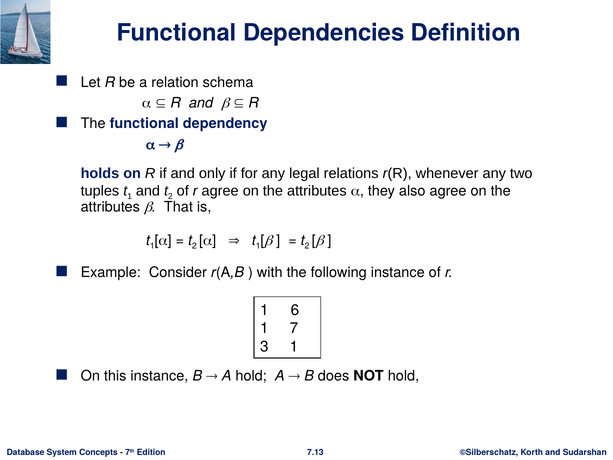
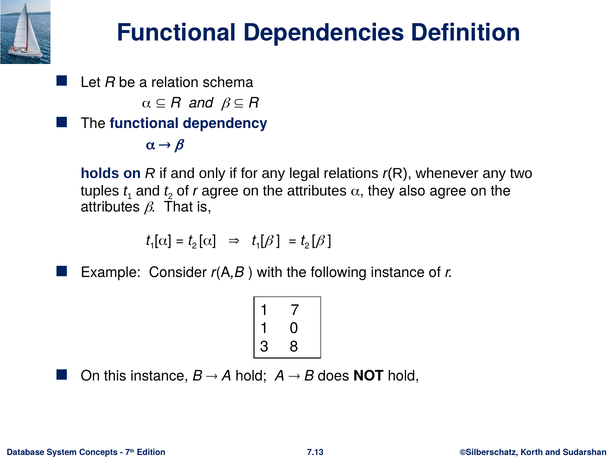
6: 6 -> 7
7: 7 -> 0
3 1: 1 -> 8
